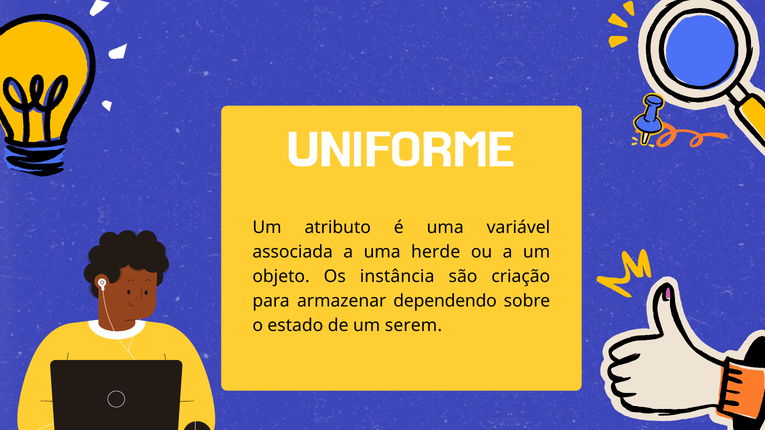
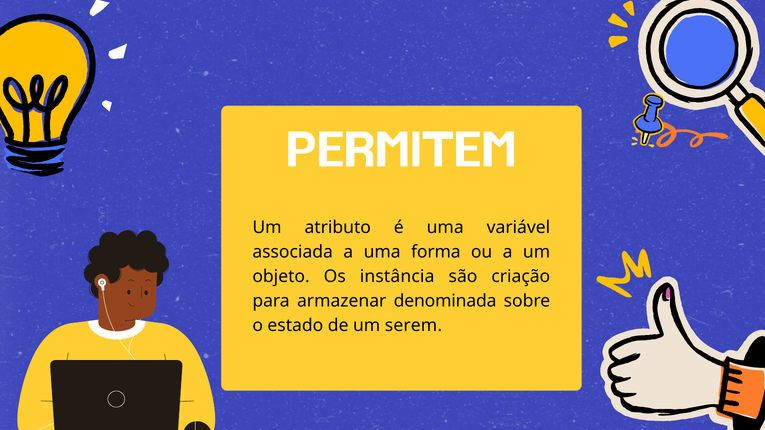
UNIFORME: UNIFORME -> PERMITEM
herde: herde -> forma
dependendo: dependendo -> denominada
